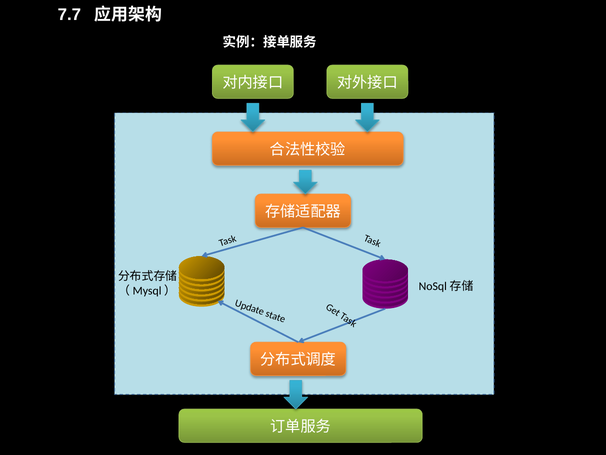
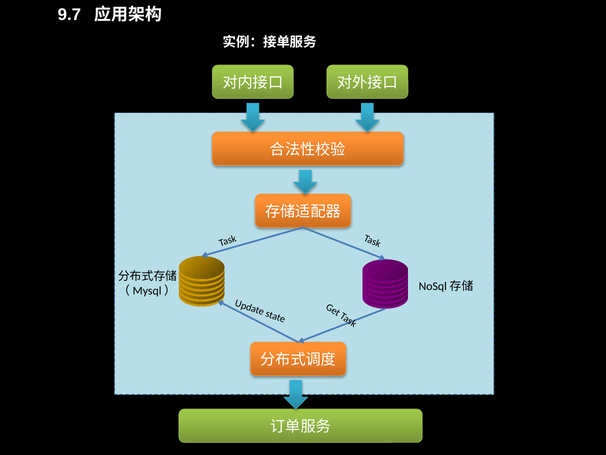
7.7: 7.7 -> 9.7
